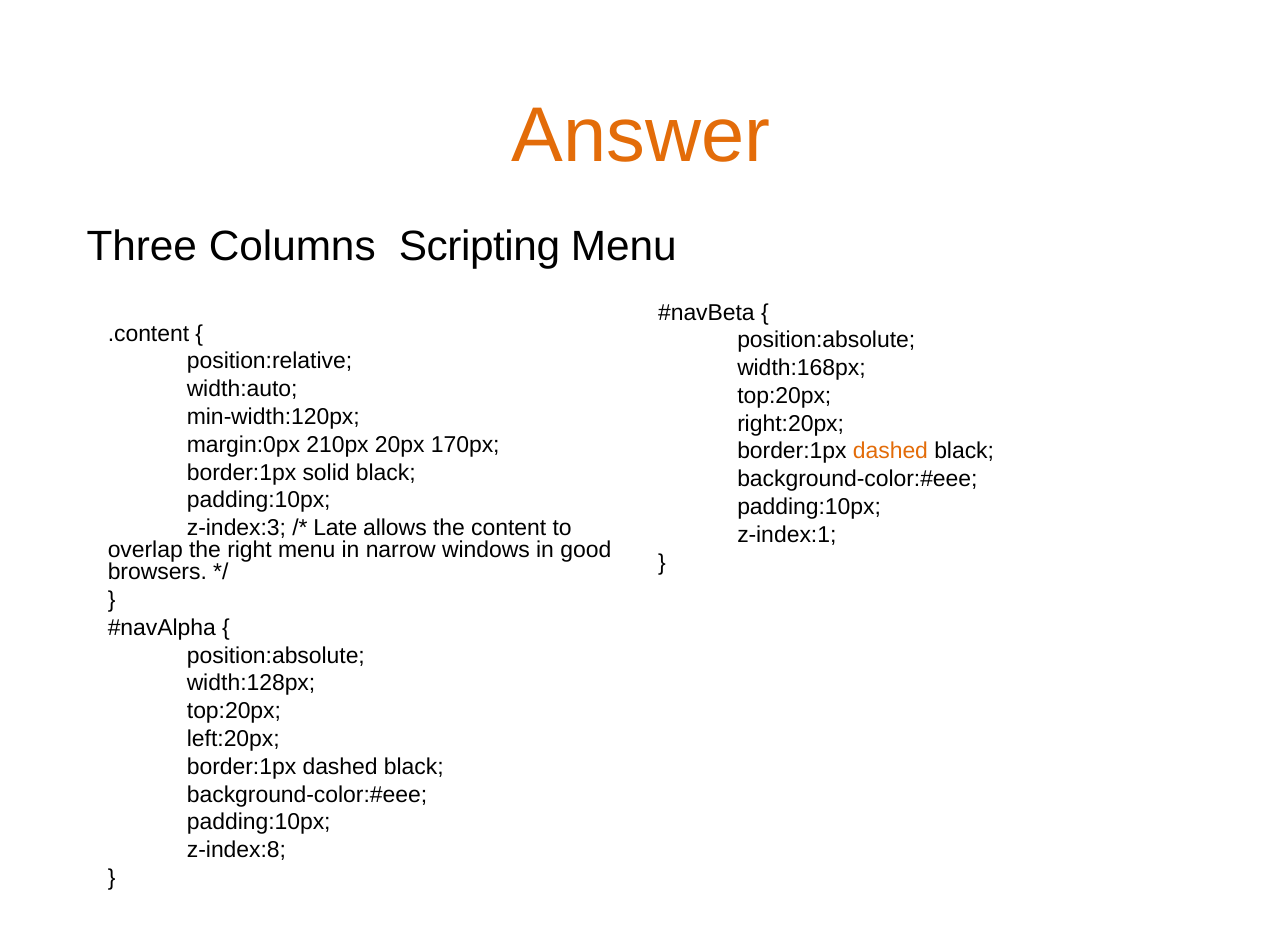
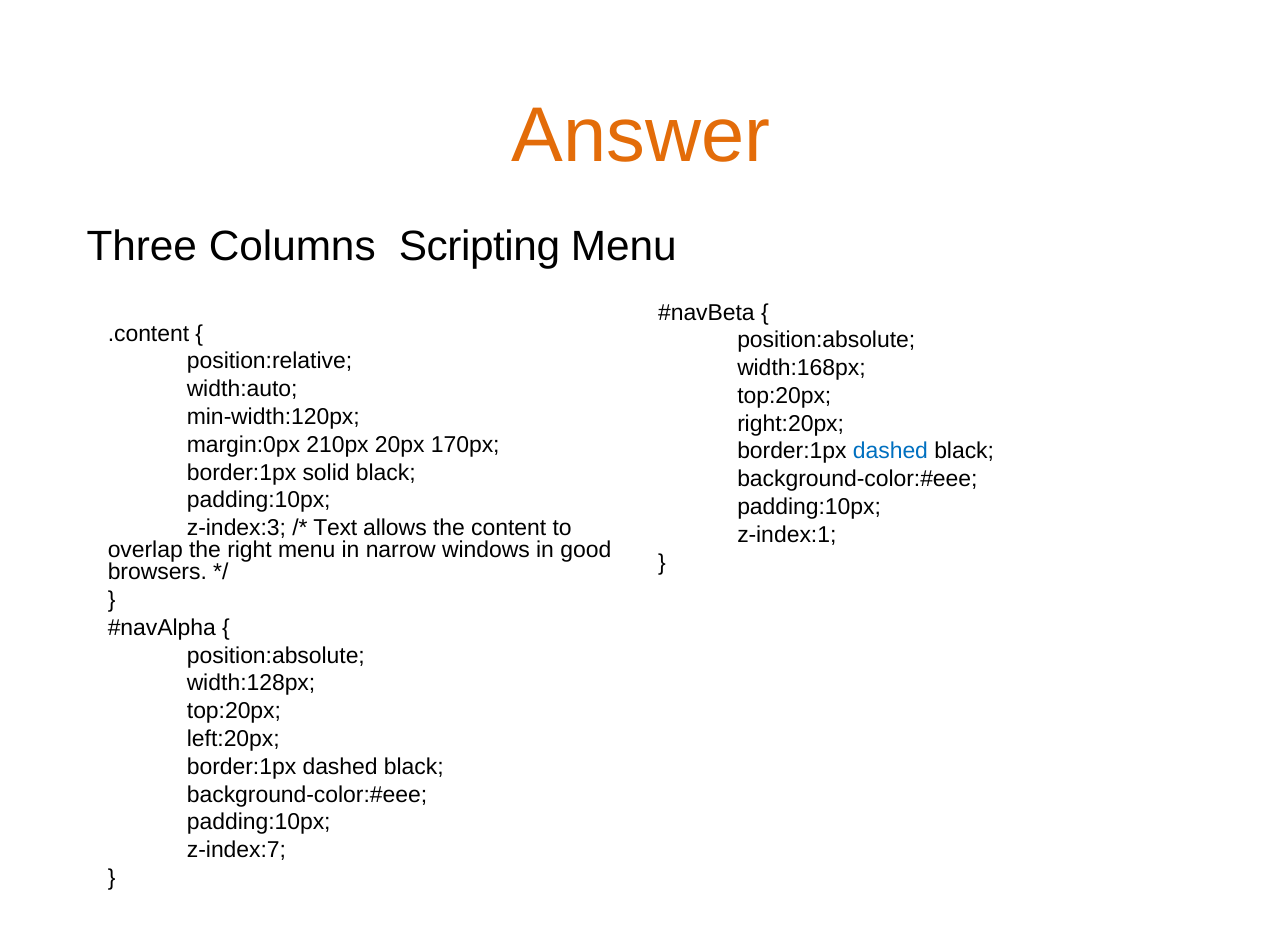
dashed at (890, 452) colour: orange -> blue
Late: Late -> Text
z-index:8: z-index:8 -> z-index:7
